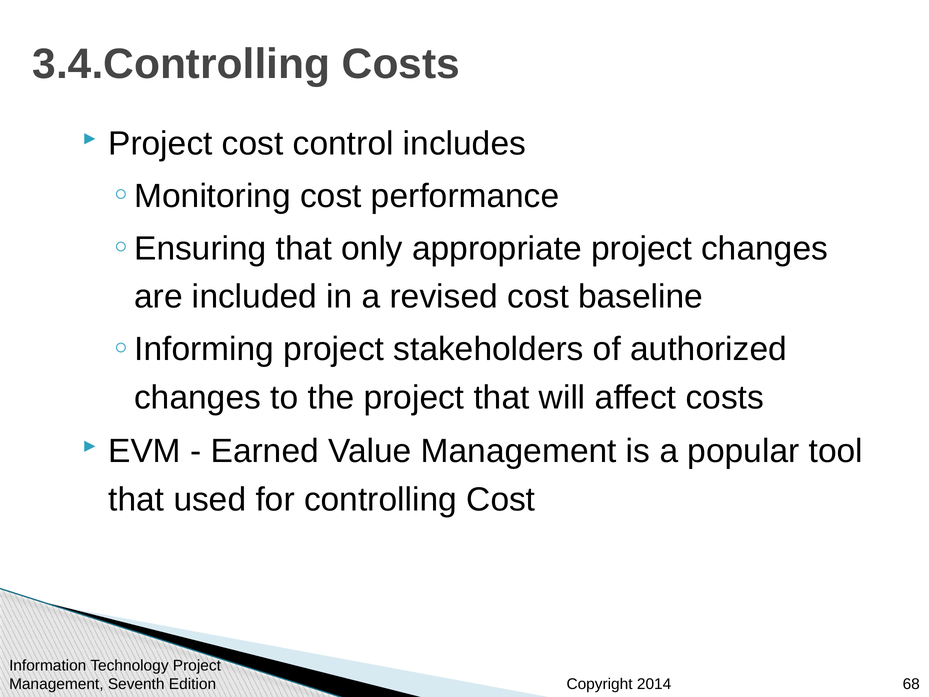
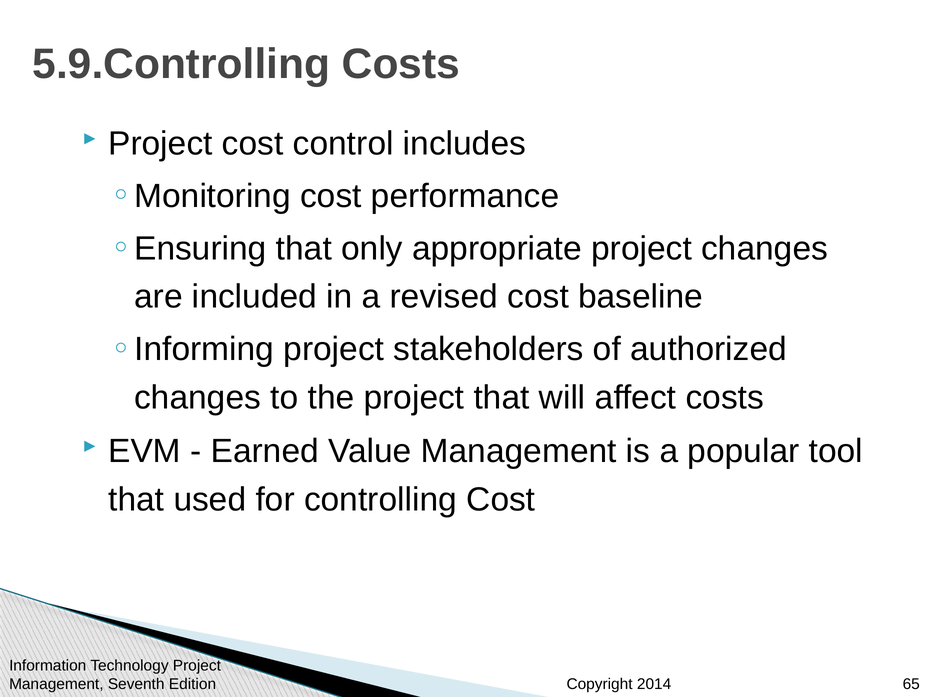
3.4.Controlling: 3.4.Controlling -> 5.9.Controlling
68: 68 -> 65
